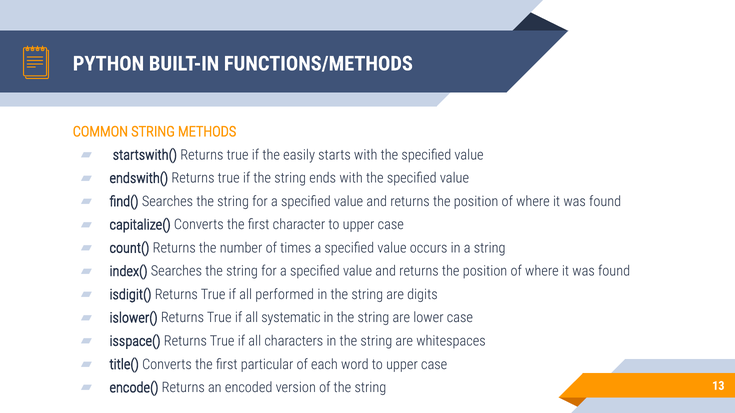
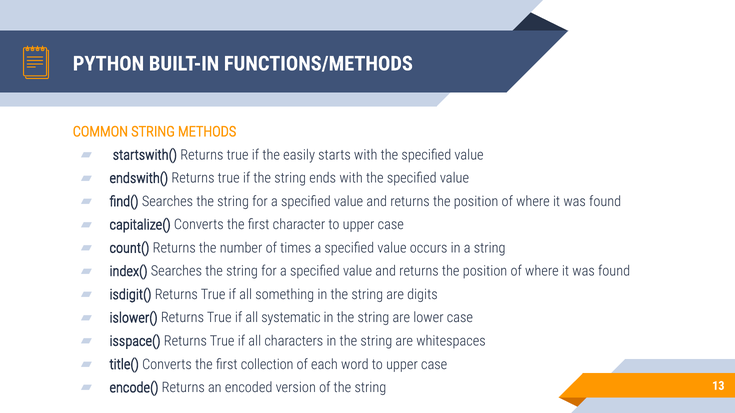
performed: performed -> something
particular: particular -> collection
